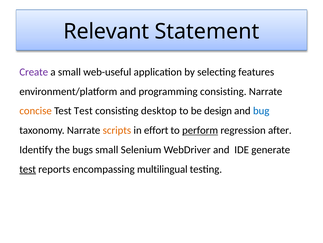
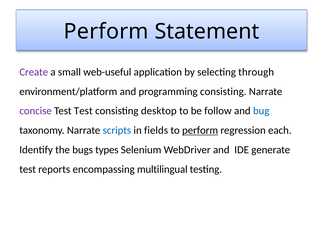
Relevant at (106, 31): Relevant -> Perform
features: features -> through
concise colour: orange -> purple
design: design -> follow
scripts colour: orange -> blue
effort: effort -> fields
after: after -> each
bugs small: small -> types
test at (28, 169) underline: present -> none
